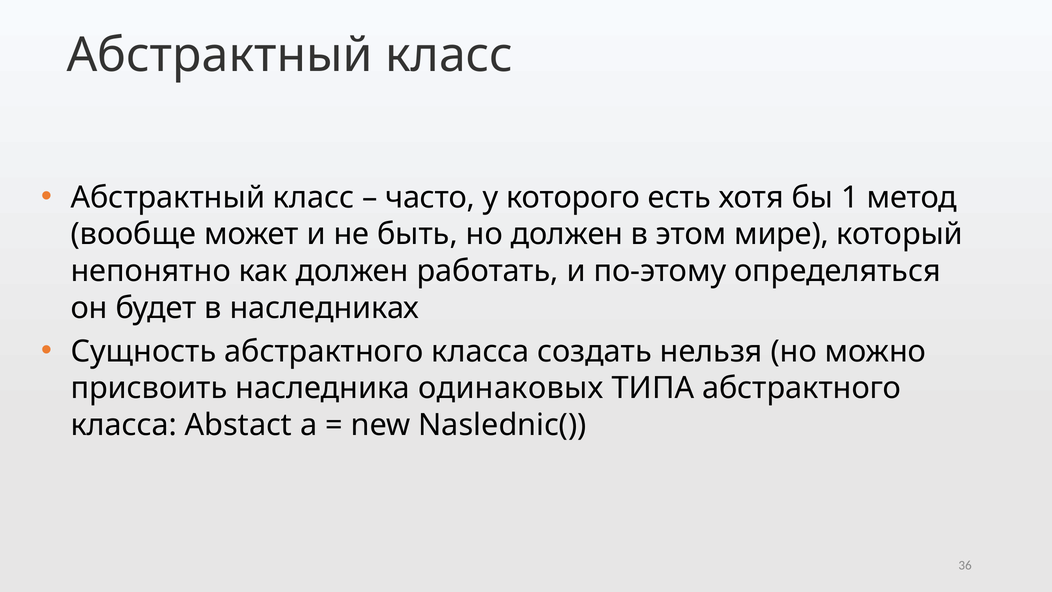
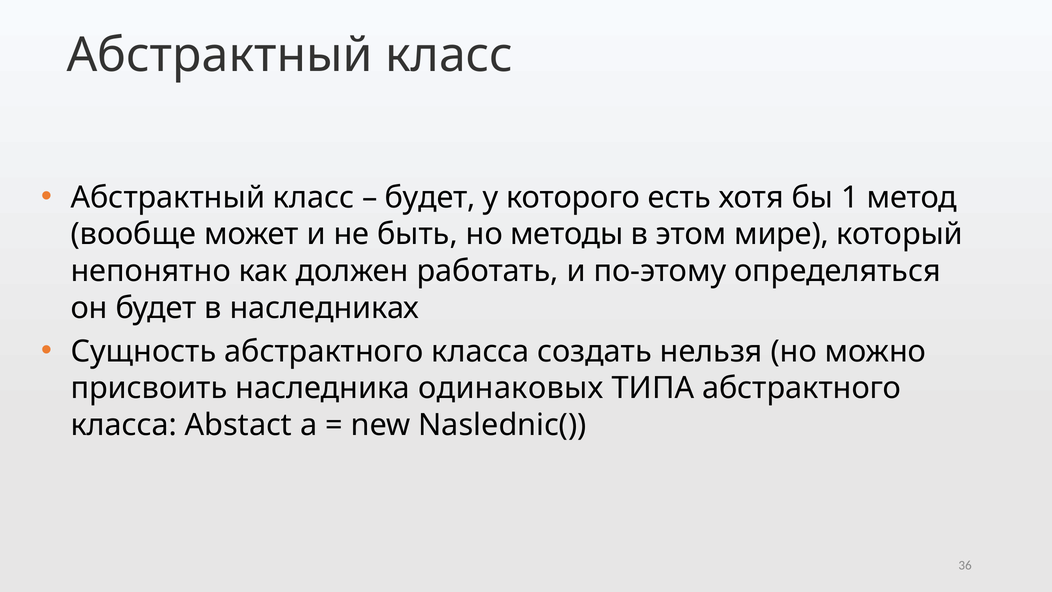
часто at (430, 197): часто -> будет
но должен: должен -> методы
